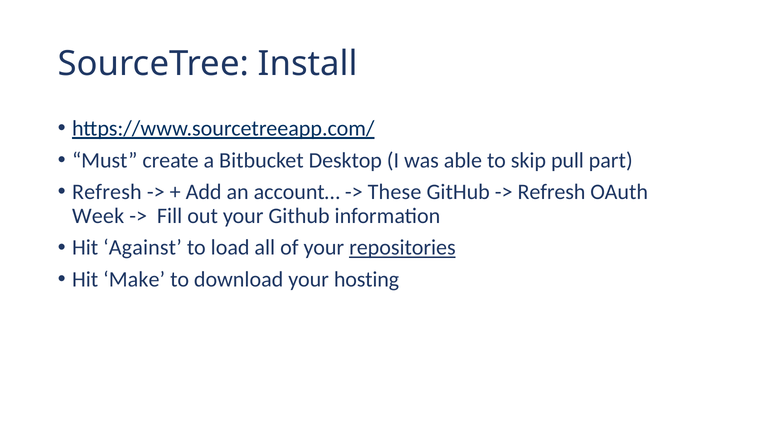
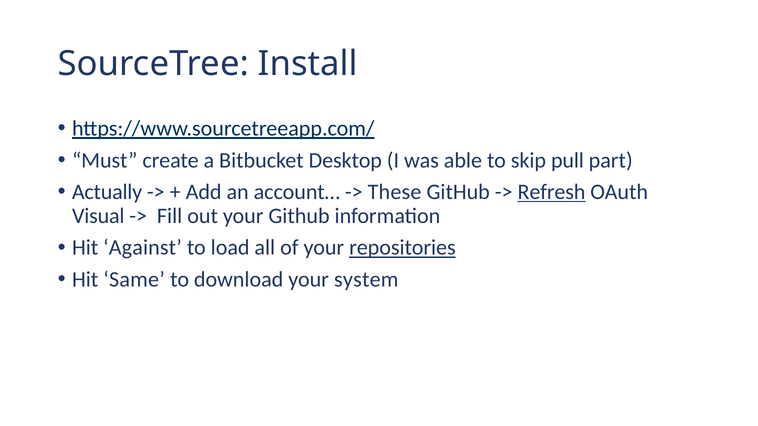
Refresh at (107, 192): Refresh -> Actually
Refresh at (552, 192) underline: none -> present
Week: Week -> Visual
Make: Make -> Same
hosting: hosting -> system
